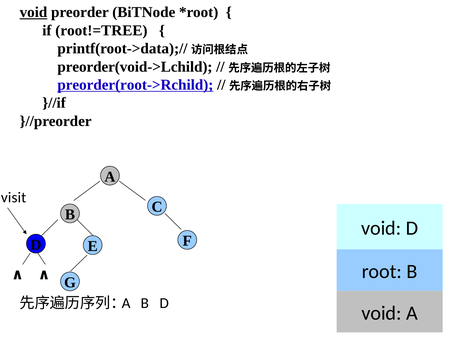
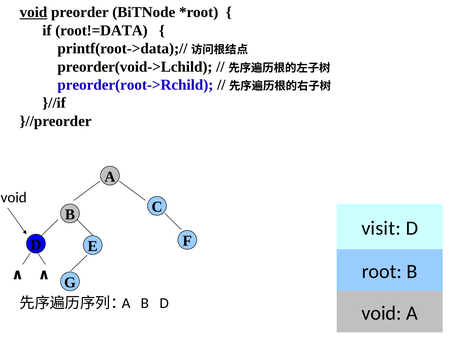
root!=TREE: root!=TREE -> root!=DATA
preorder(root->Rchild underline: present -> none
visit at (14, 198): visit -> void
void at (381, 228): void -> visit
